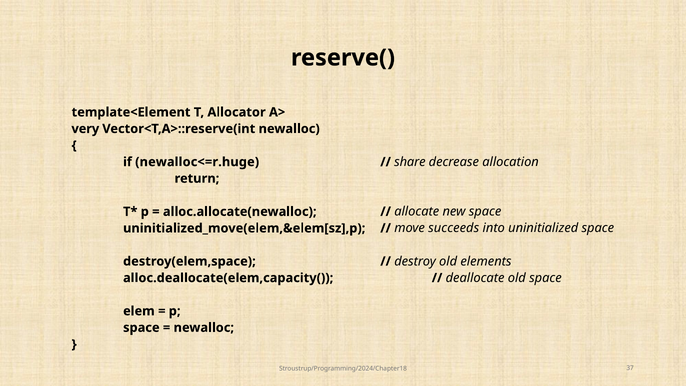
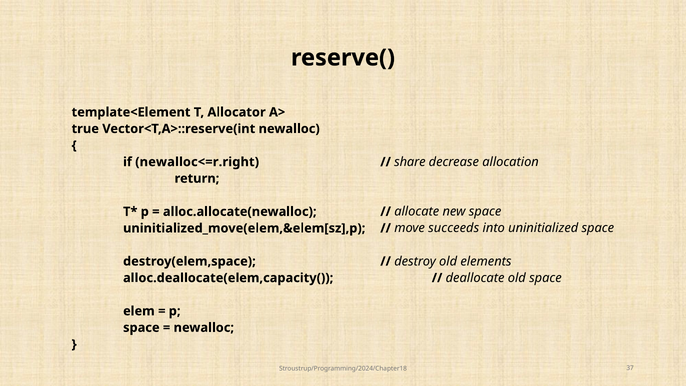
very: very -> true
newalloc<=r.huge: newalloc<=r.huge -> newalloc<=r.right
